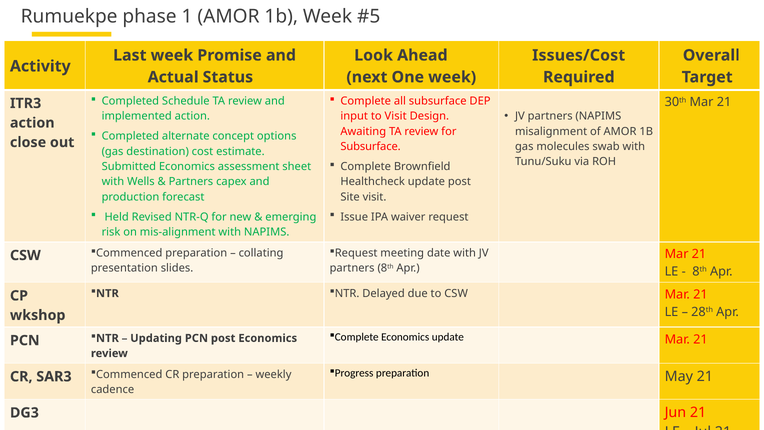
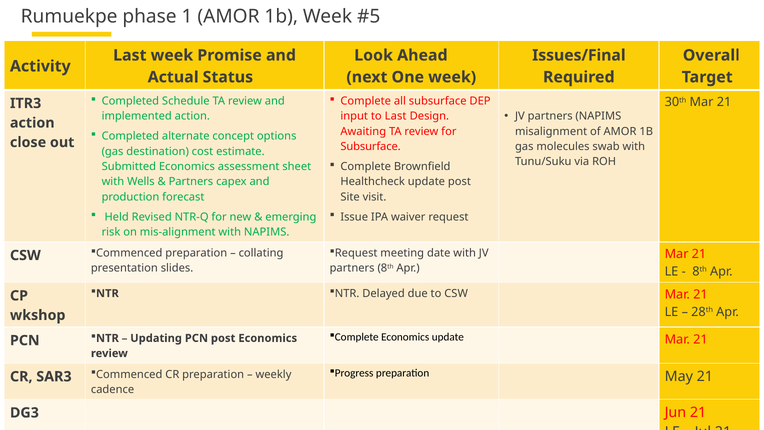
Issues/Cost: Issues/Cost -> Issues/Final
to Visit: Visit -> Last
